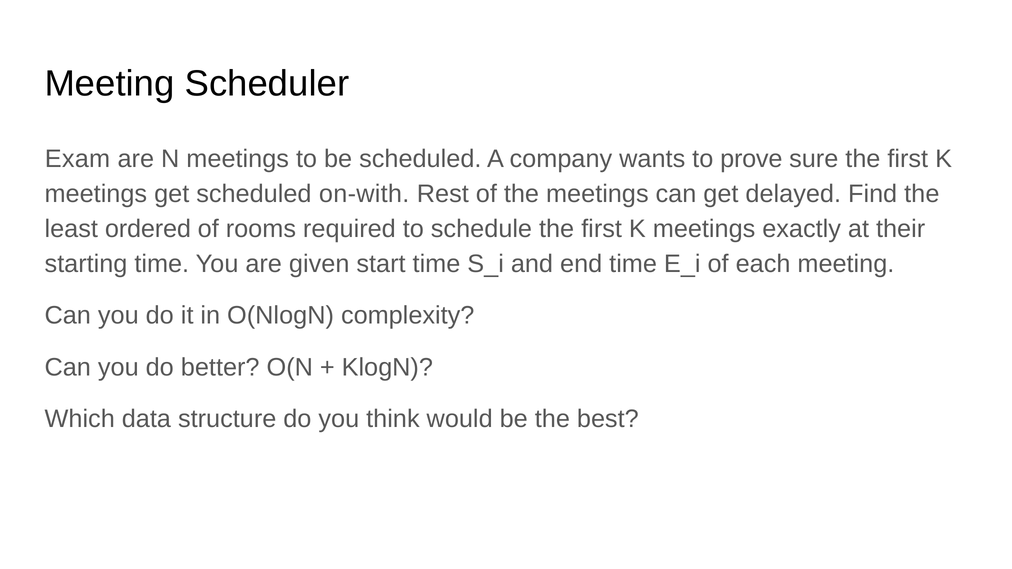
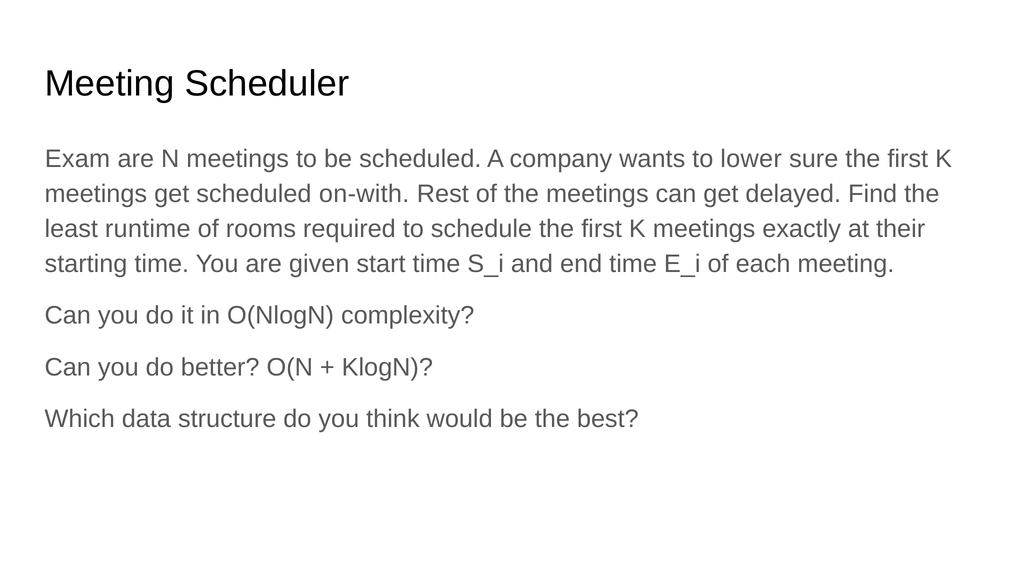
prove: prove -> lower
ordered: ordered -> runtime
